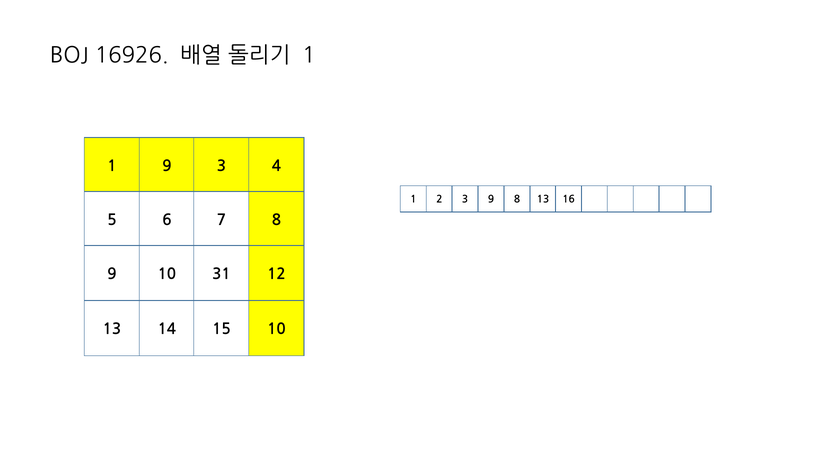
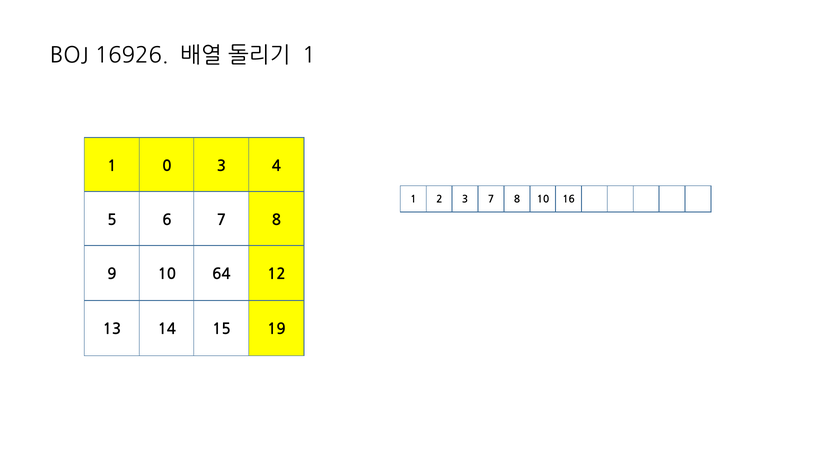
1 9: 9 -> 0
3 9: 9 -> 7
8 13: 13 -> 10
31: 31 -> 64
15 10: 10 -> 19
